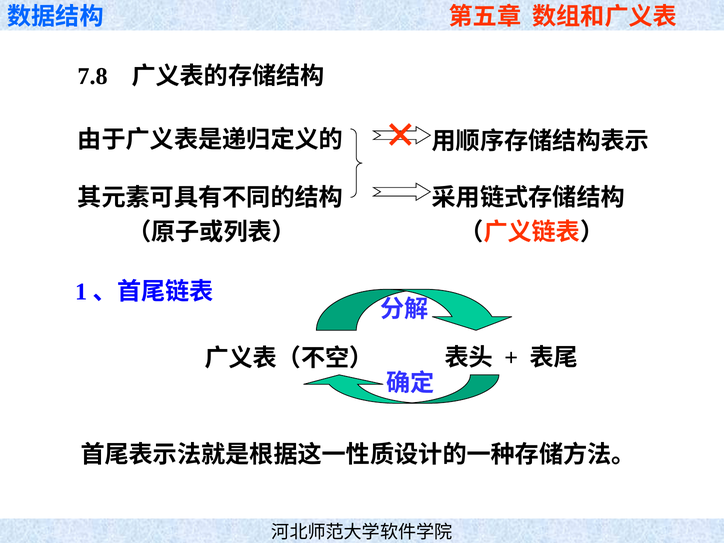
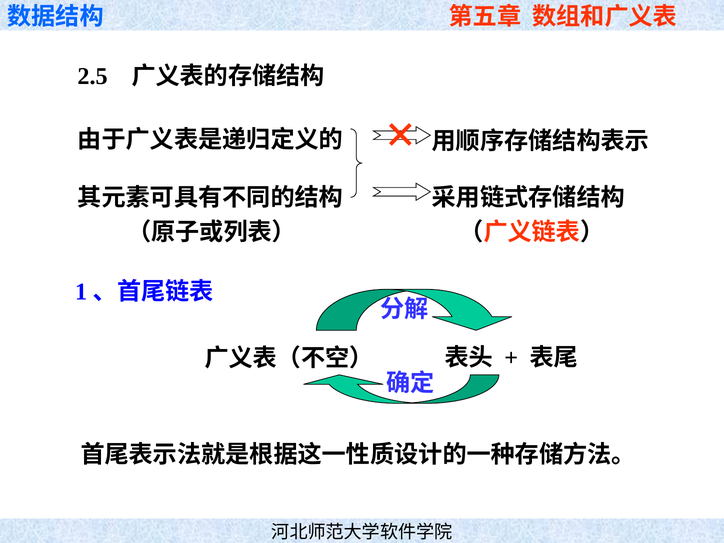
7.8: 7.8 -> 2.5
